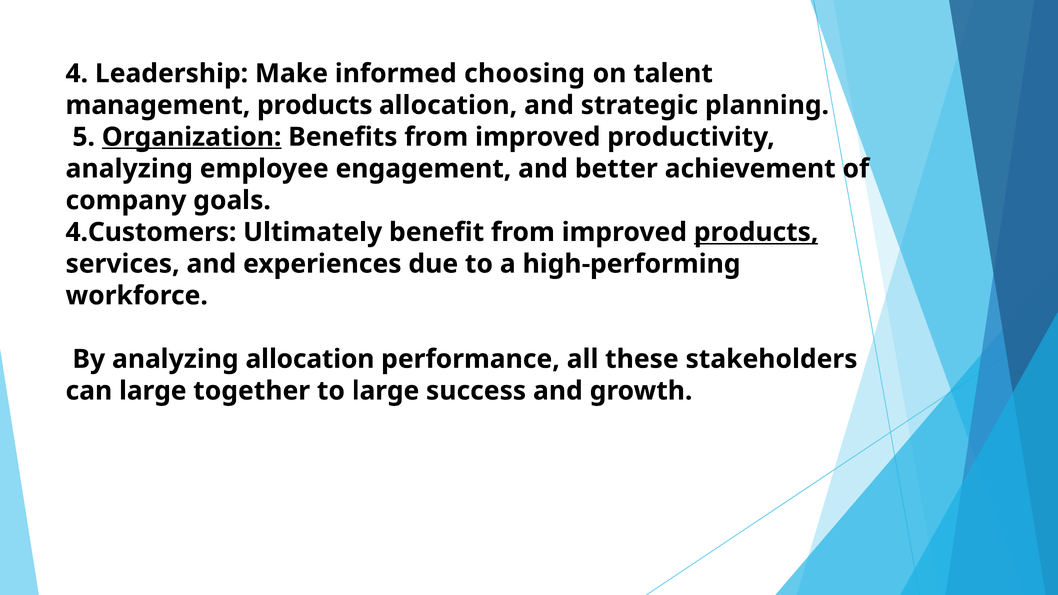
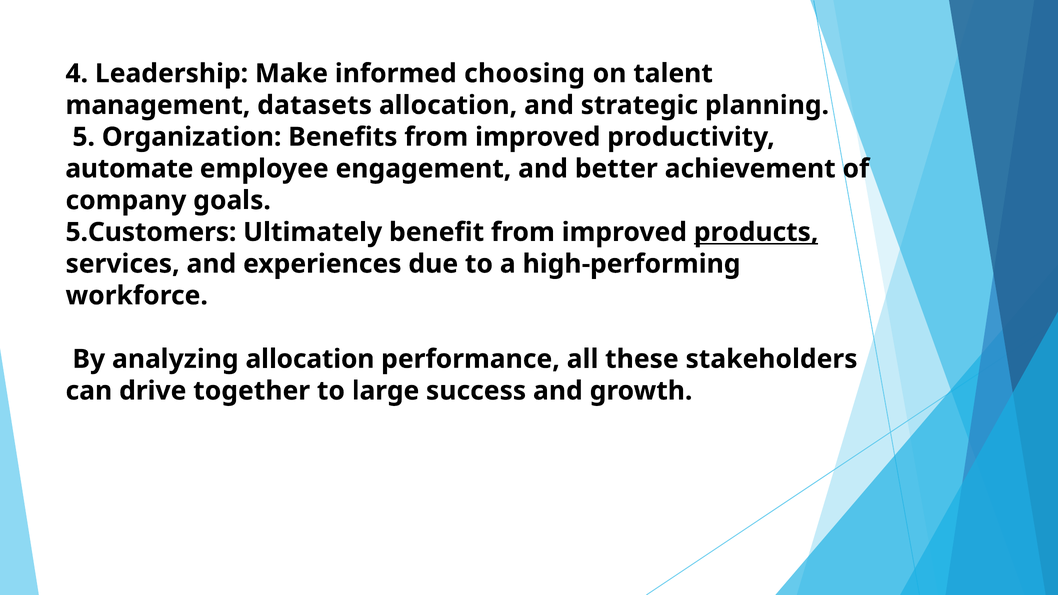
management products: products -> datasets
Organization underline: present -> none
analyzing at (129, 169): analyzing -> automate
4.Customers: 4.Customers -> 5.Customers
can large: large -> drive
